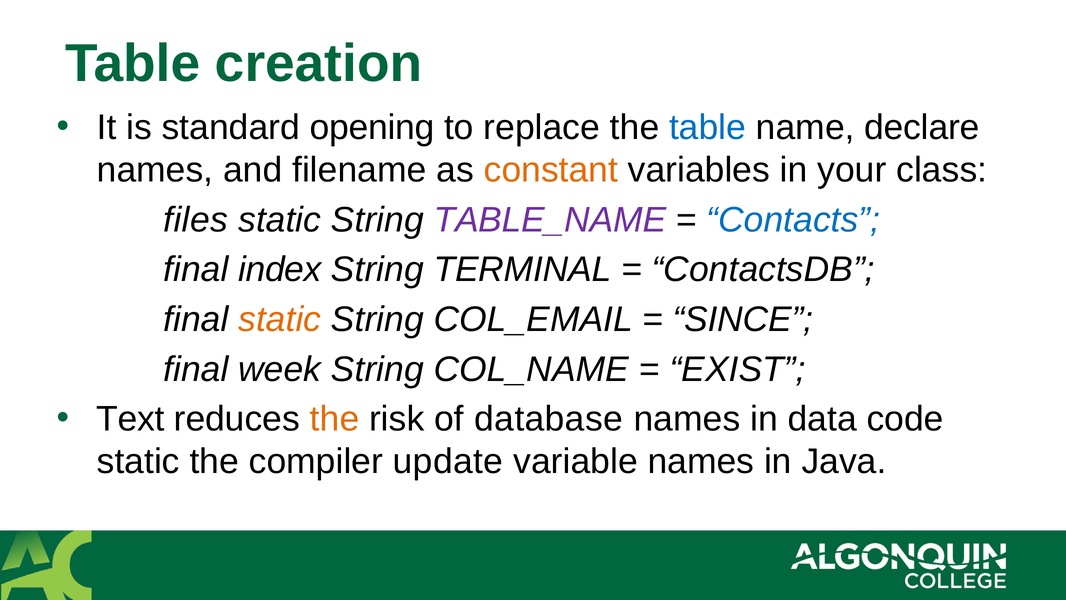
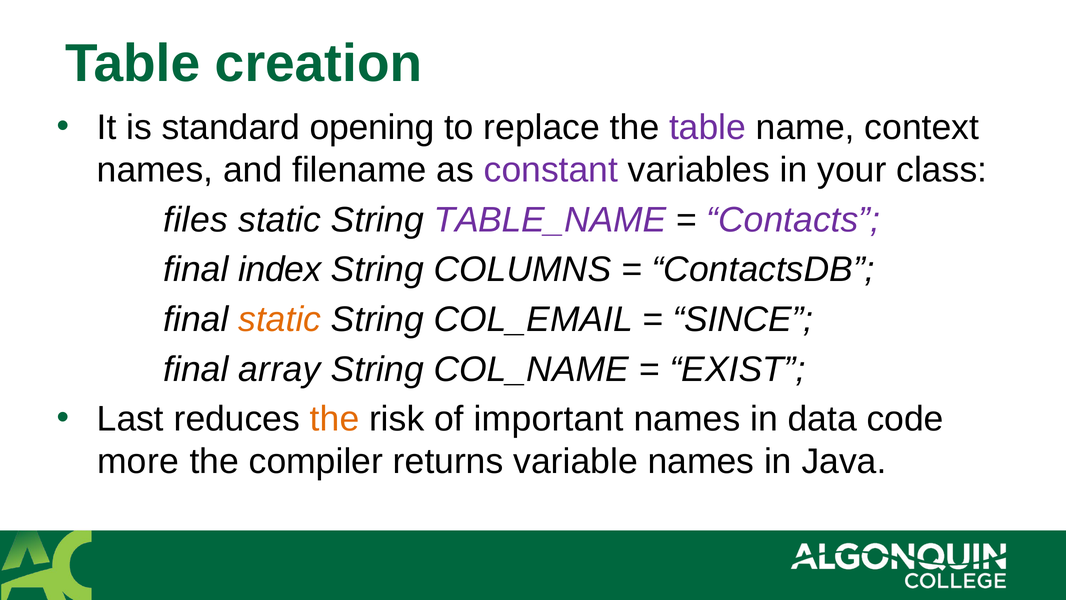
table at (708, 127) colour: blue -> purple
declare: declare -> context
constant colour: orange -> purple
Contacts colour: blue -> purple
TERMINAL: TERMINAL -> COLUMNS
week: week -> array
Text: Text -> Last
database: database -> important
static at (138, 461): static -> more
update: update -> returns
